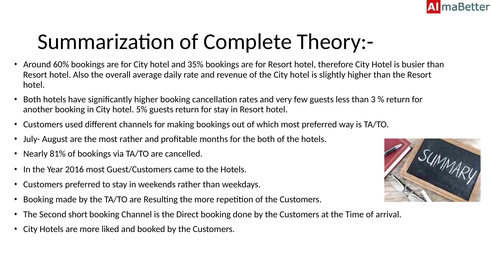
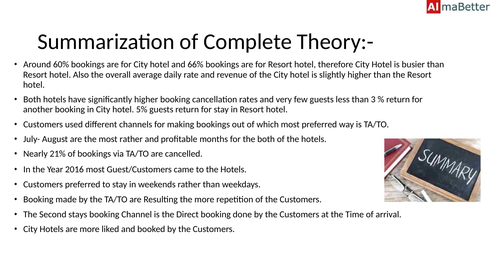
35%: 35% -> 66%
81%: 81% -> 21%
short: short -> stays
